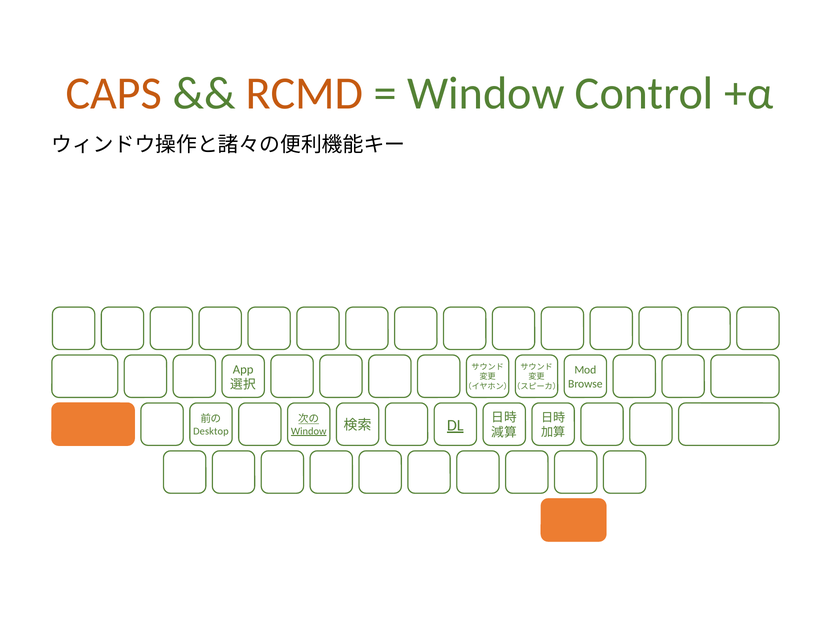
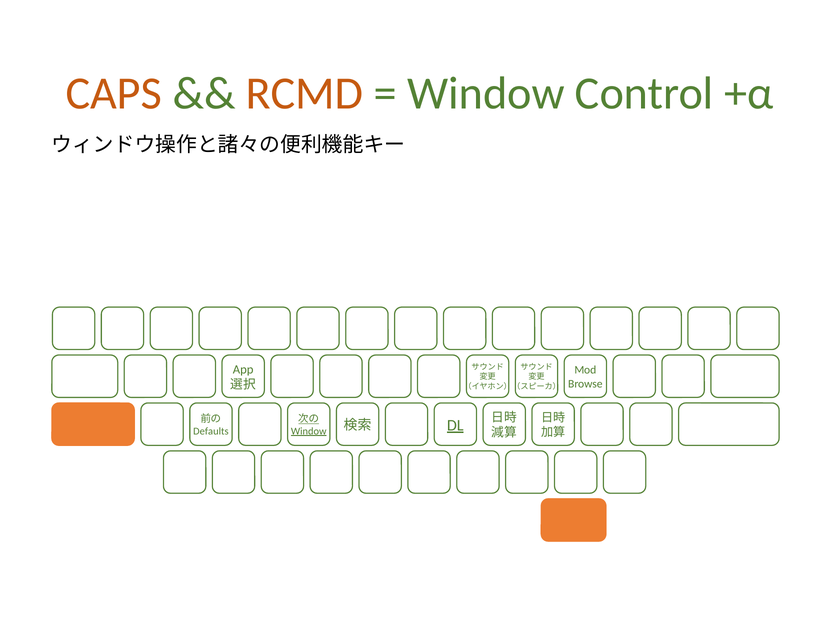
Desktop: Desktop -> Defaults
